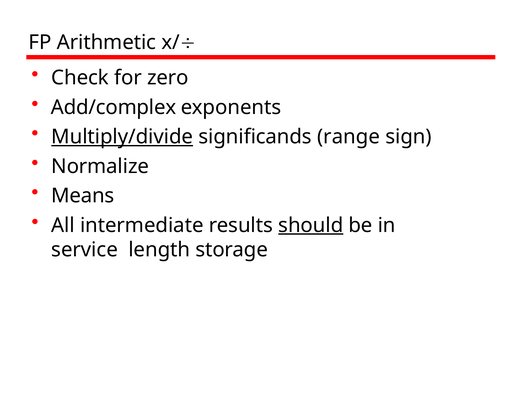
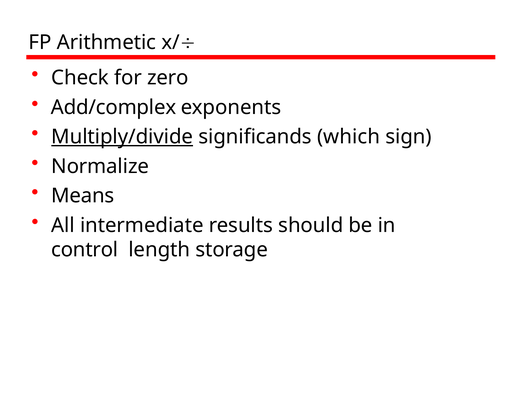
range: range -> which
should underline: present -> none
service: service -> control
